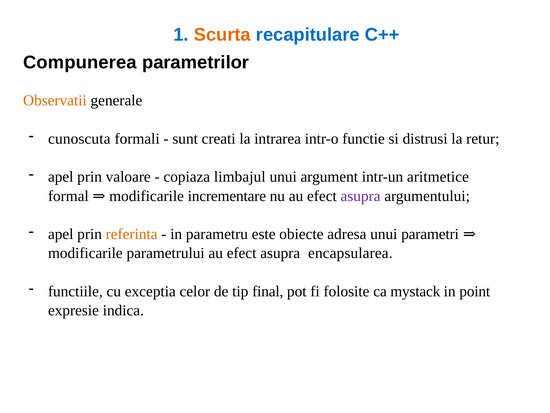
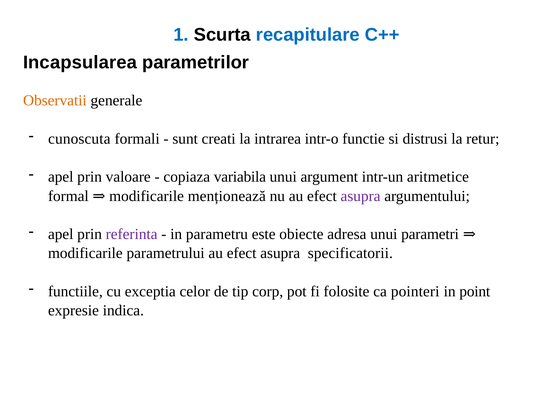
Scurta colour: orange -> black
Compunerea: Compunerea -> Incapsularea
limbajul: limbajul -> variabila
incrementare: incrementare -> menționează
referinta colour: orange -> purple
encapsularea: encapsularea -> specificatorii
final: final -> corp
mystack: mystack -> pointeri
